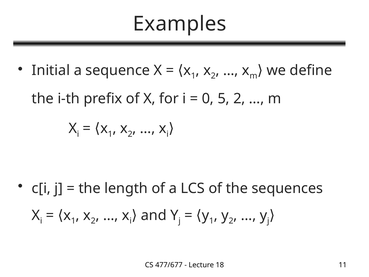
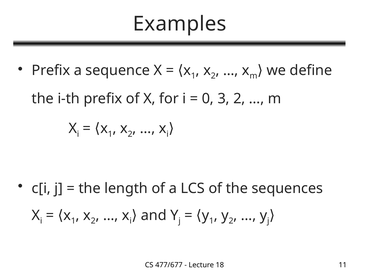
Initial at (51, 70): Initial -> Prefix
5: 5 -> 3
